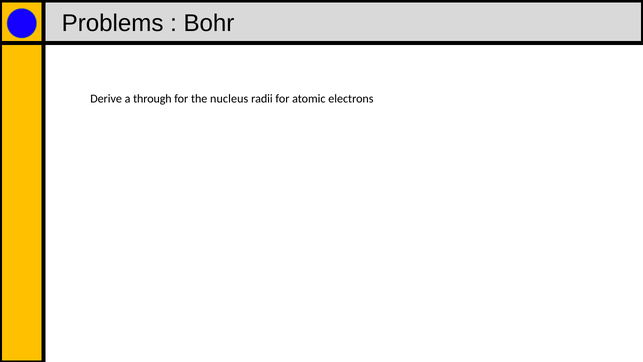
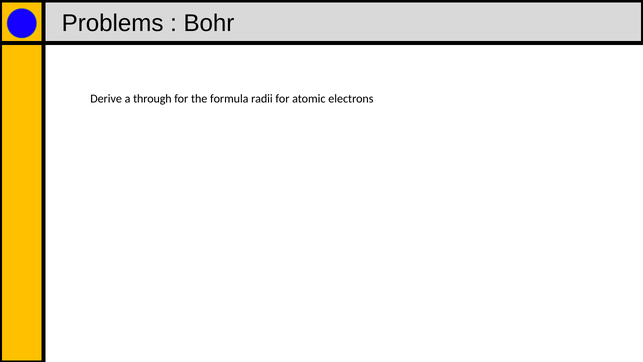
nucleus: nucleus -> formula
